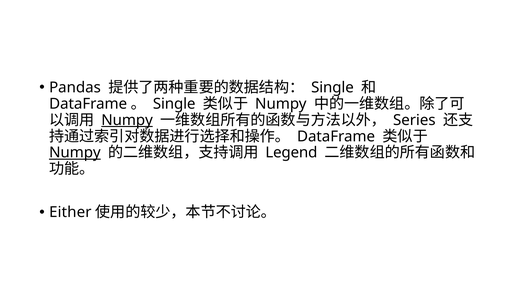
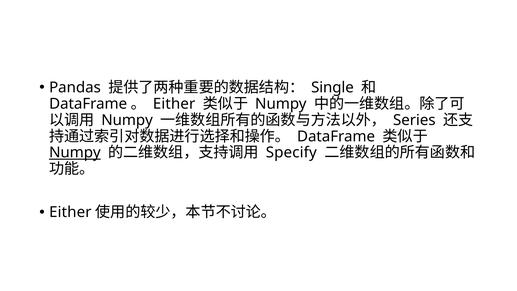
Single at (174, 104): Single -> Either
Numpy at (127, 120) underline: present -> none
Legend: Legend -> Specify
